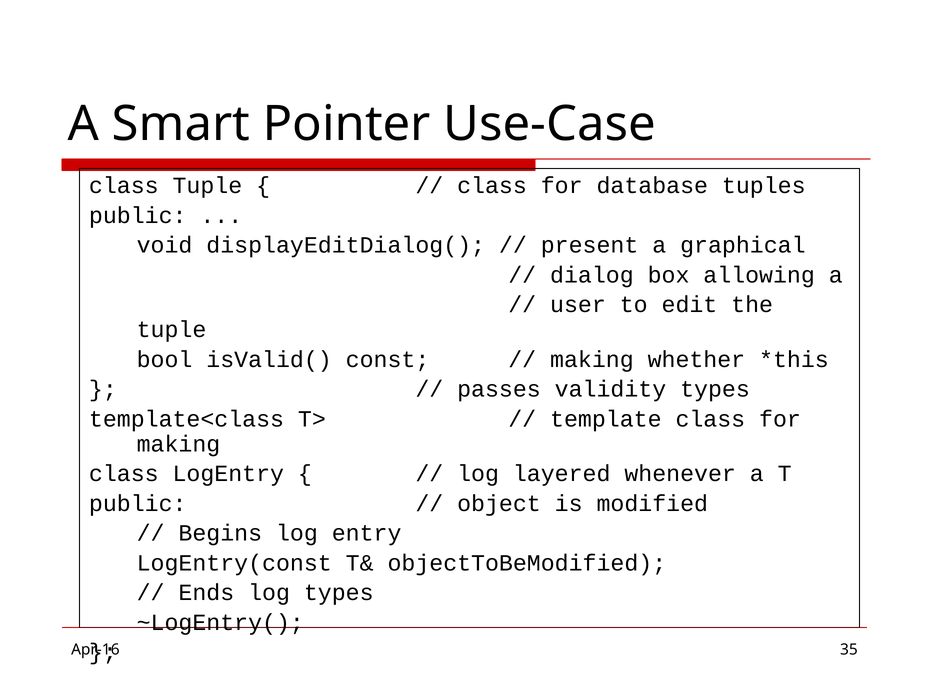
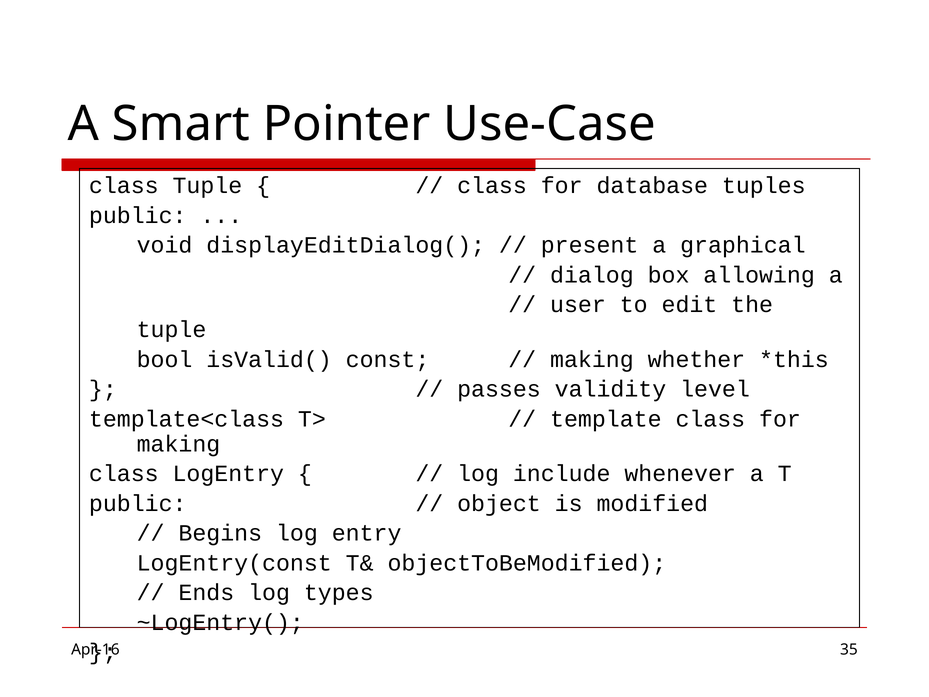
validity types: types -> level
layered: layered -> include
